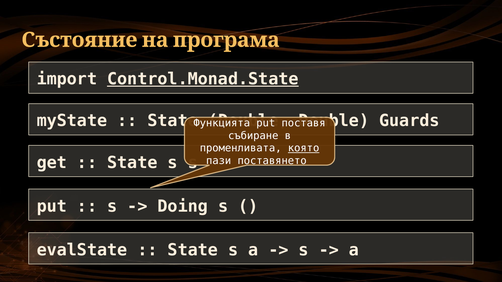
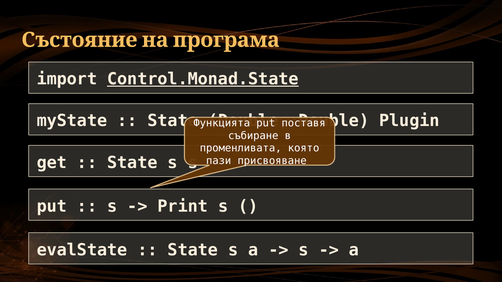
Guards: Guards -> Plugin
която underline: present -> none
поставянето: поставянето -> присвояване
Doing: Doing -> Print
